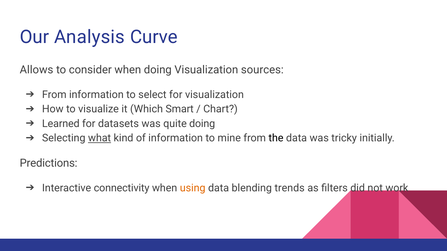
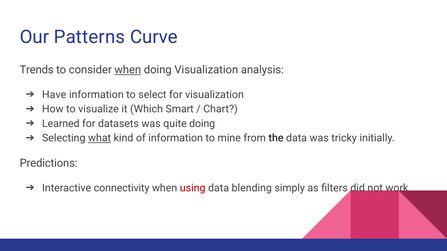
Analysis: Analysis -> Patterns
Allows: Allows -> Trends
when at (128, 70) underline: none -> present
sources: sources -> analysis
From at (54, 95): From -> Have
using colour: orange -> red
trends: trends -> simply
